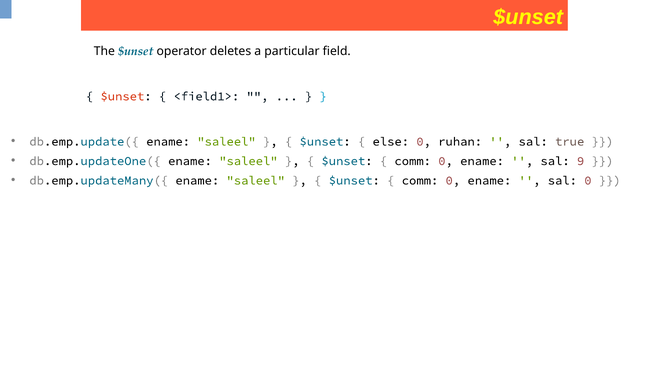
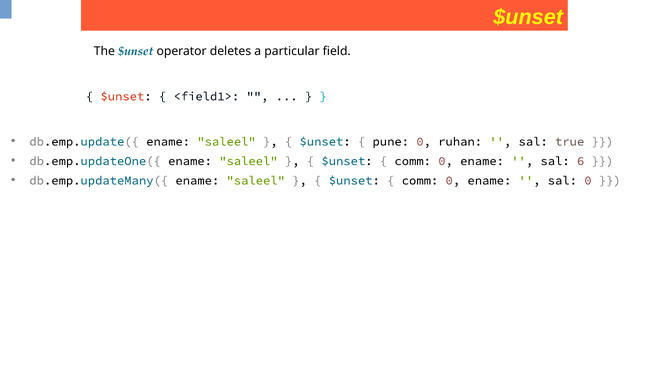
else: else -> pune
9: 9 -> 6
